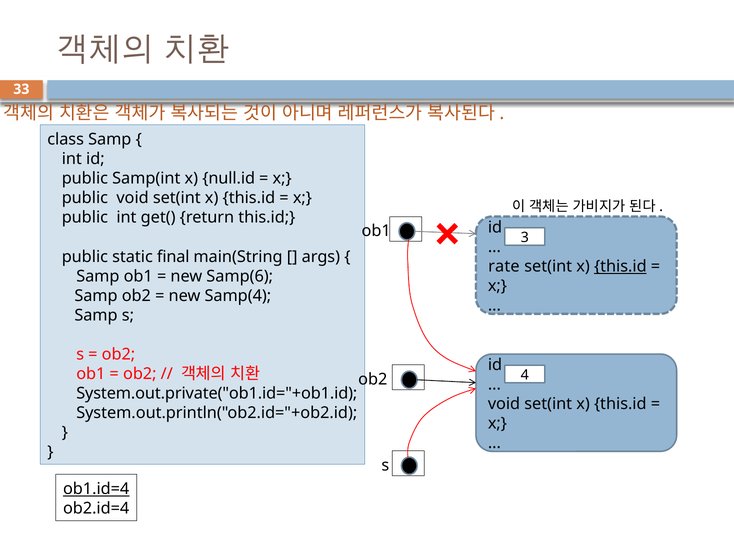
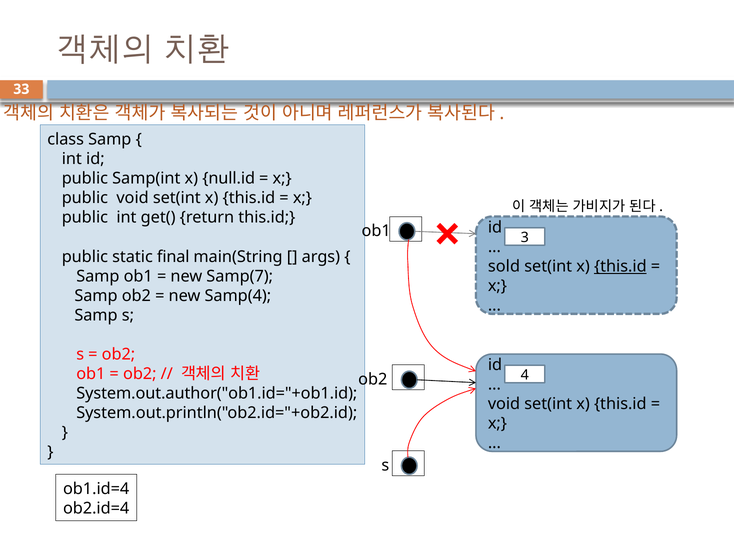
rate: rate -> sold
Samp(6: Samp(6 -> Samp(7
System.out.private("ob1.id="+ob1.id: System.out.private("ob1.id="+ob1.id -> System.out.author("ob1.id="+ob1.id
ob1.id=4 underline: present -> none
